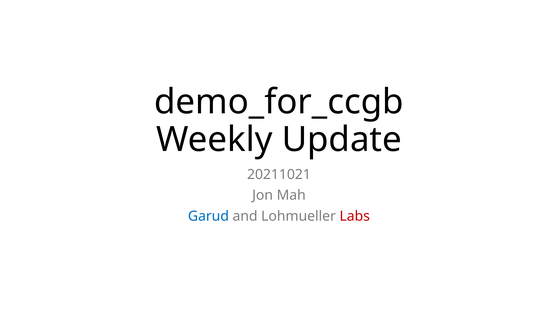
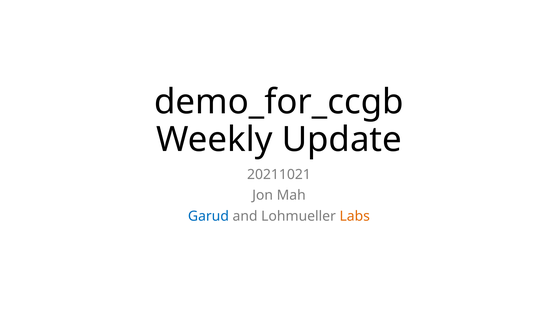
Labs colour: red -> orange
